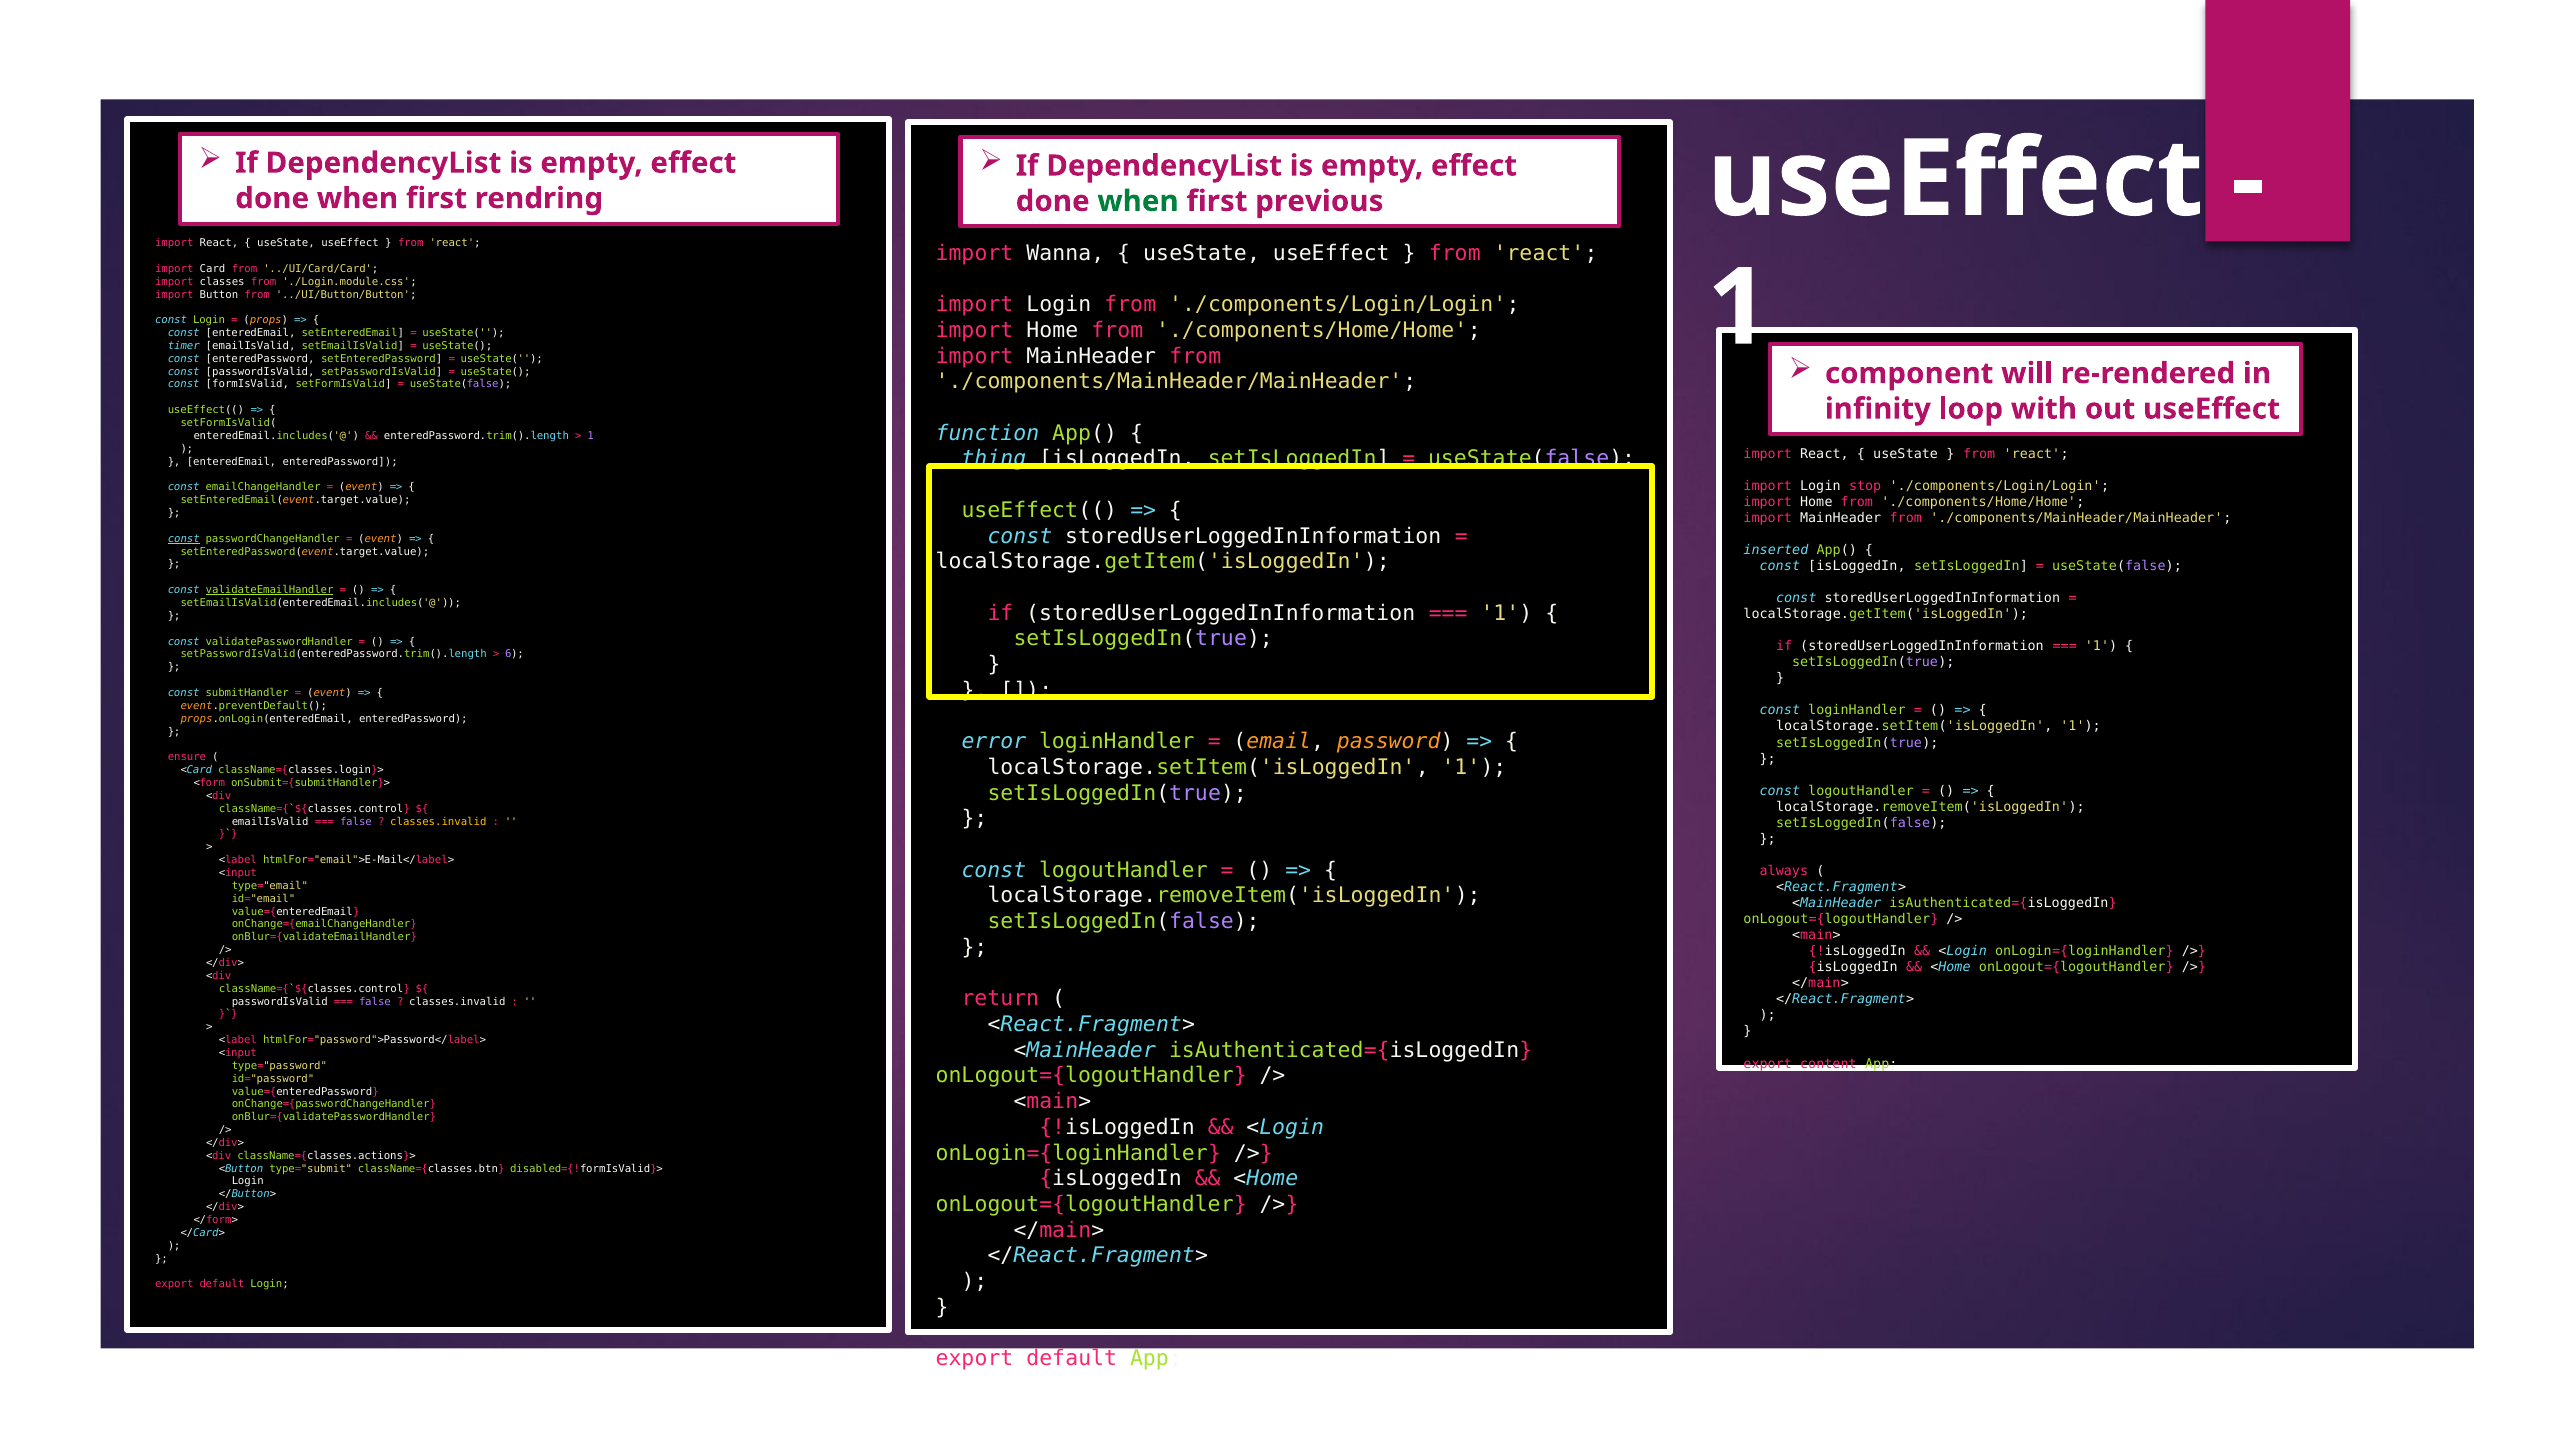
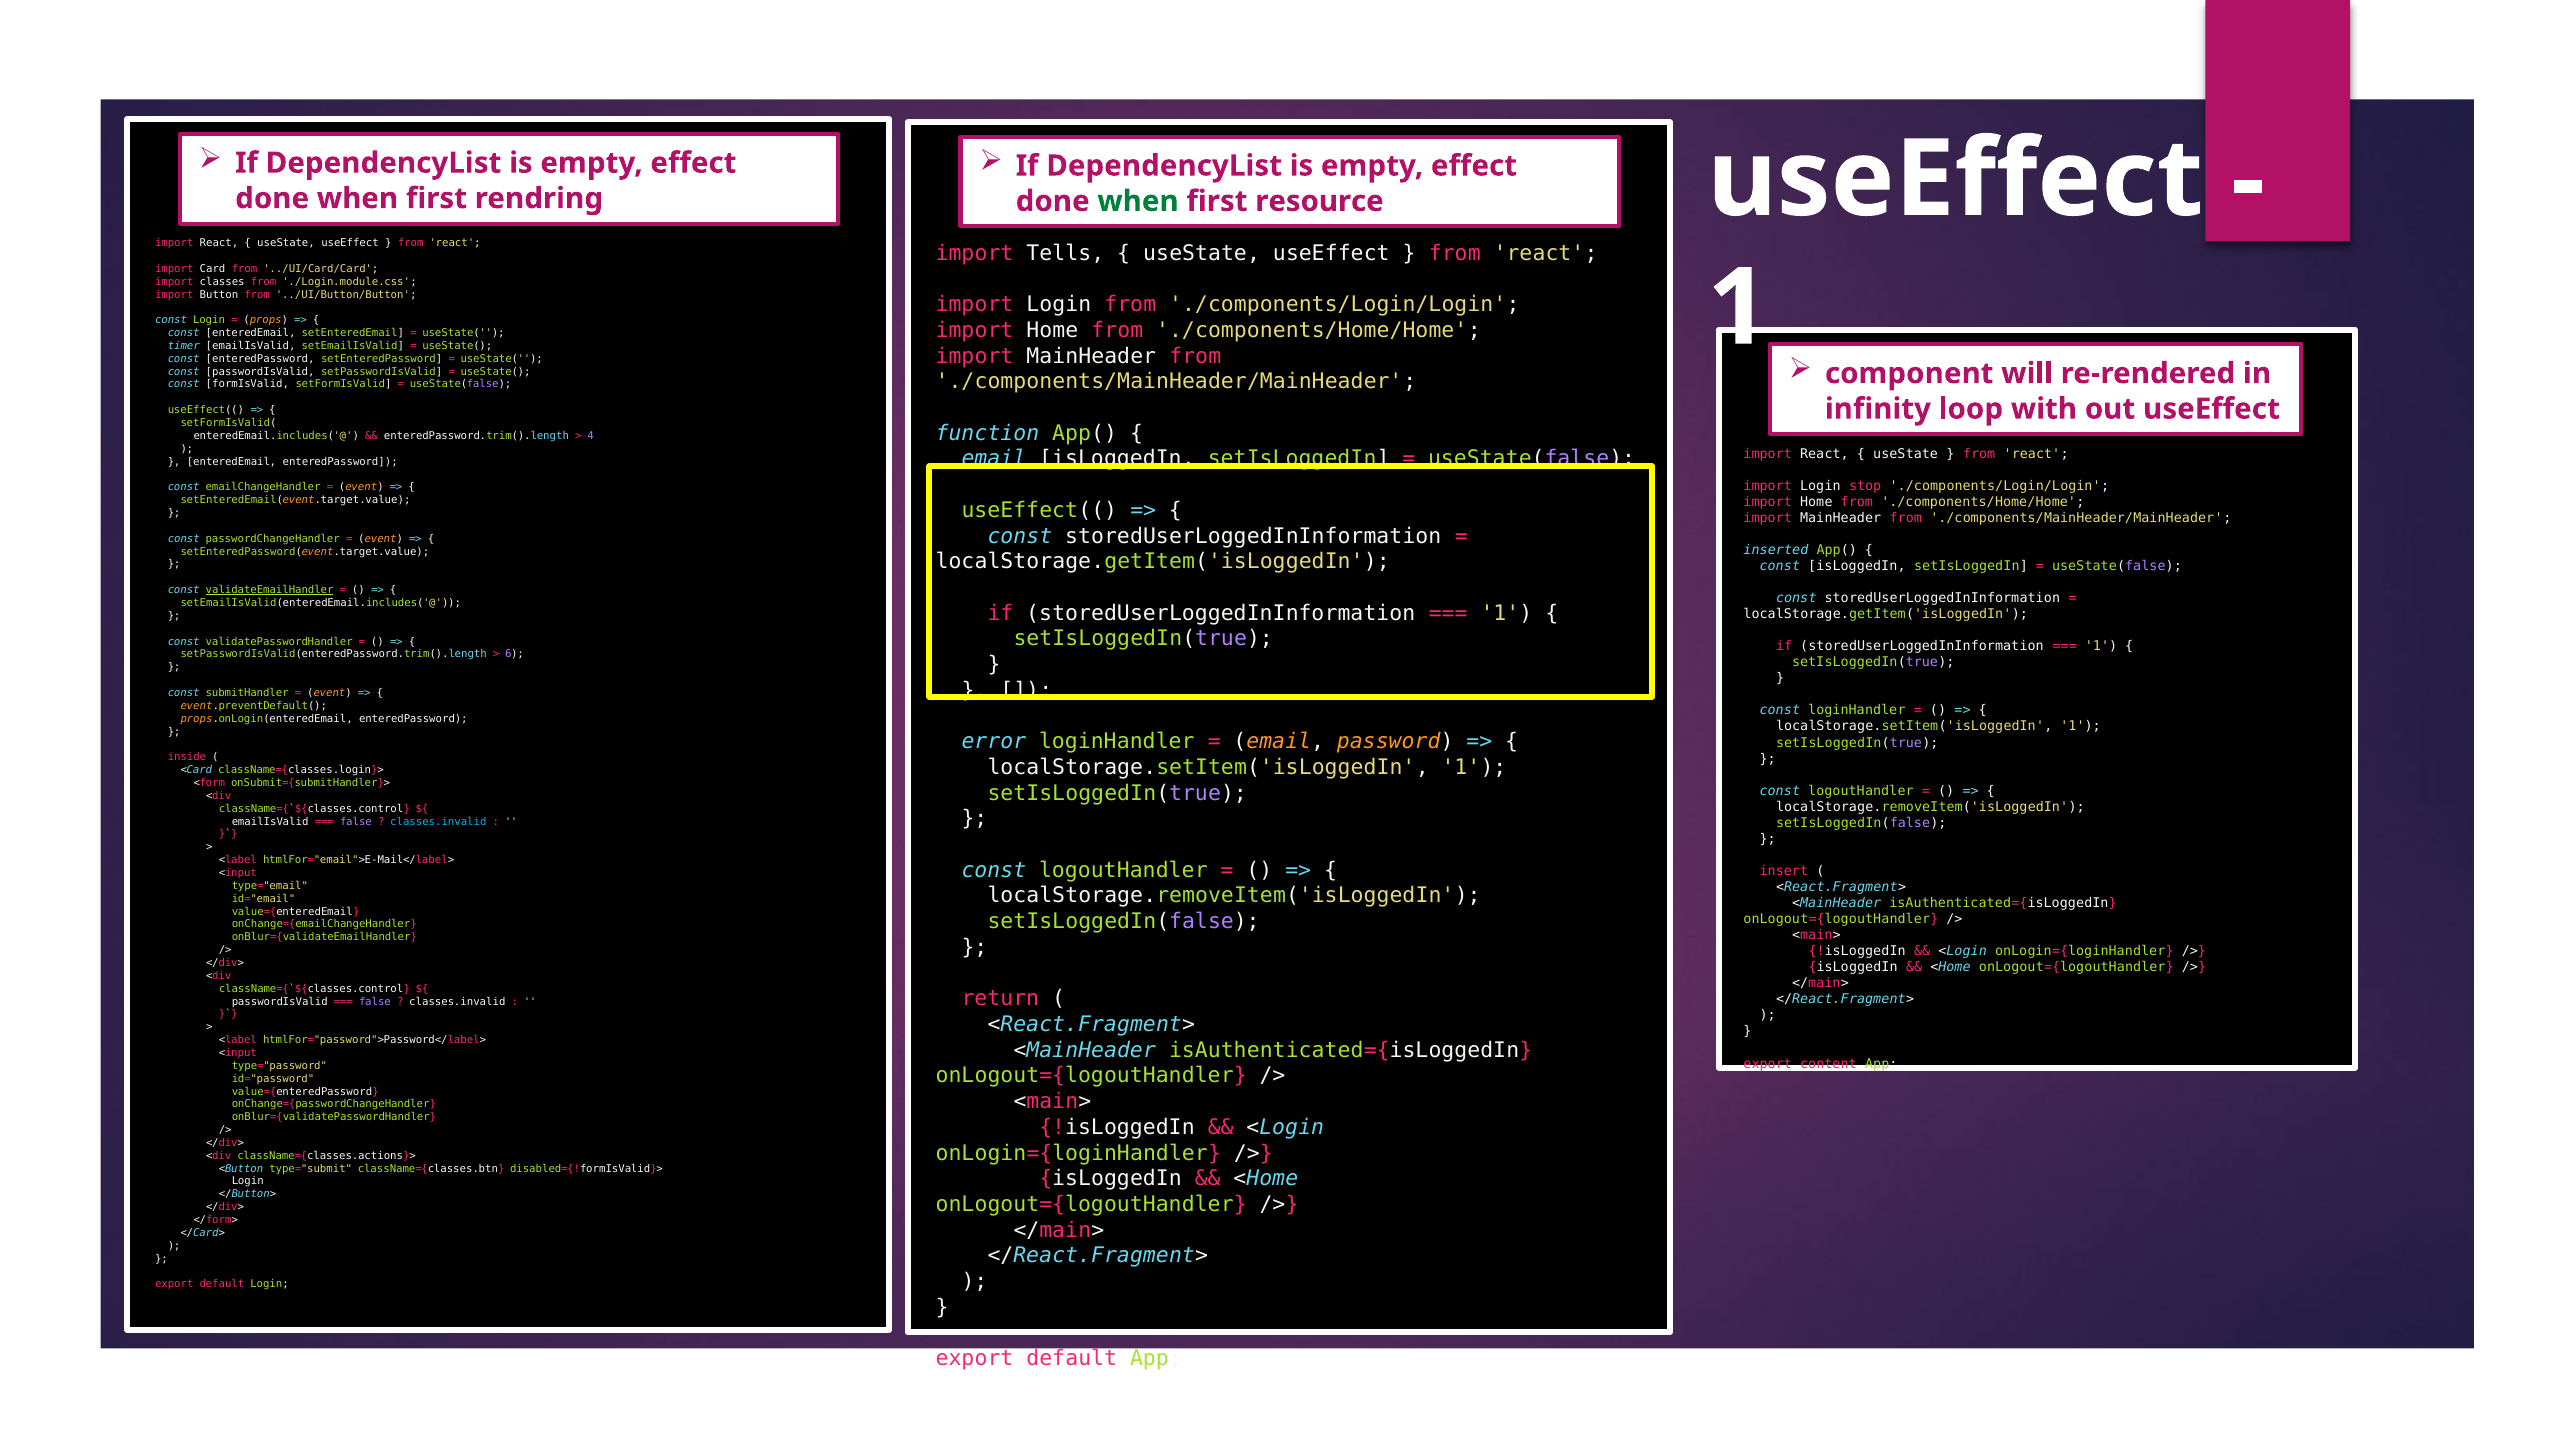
previous: previous -> resource
Wanna: Wanna -> Tells
1 at (591, 436): 1 -> 4
thing at (994, 459): thing -> email
const at (184, 539) underline: present -> none
ensure: ensure -> inside
classes.invalid at (438, 822) colour: yellow -> light blue
always: always -> insert
